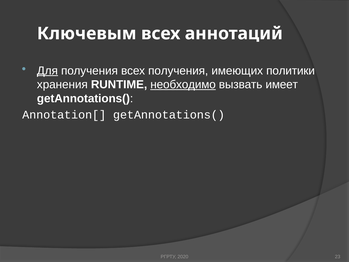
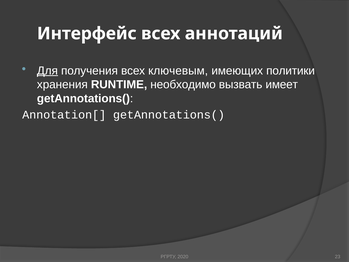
Ключевым: Ключевым -> Интерфейс
всех получения: получения -> ключевым
необходимо underline: present -> none
